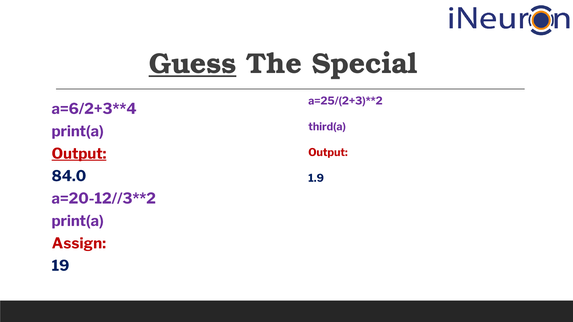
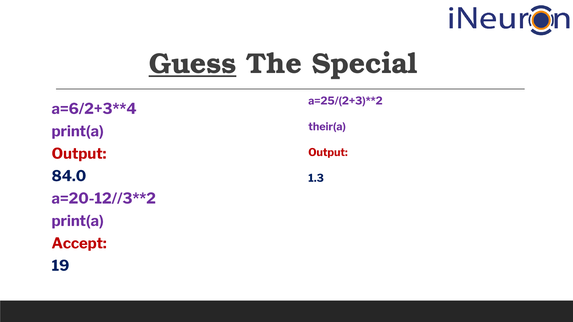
third(a: third(a -> their(a
Output at (79, 154) underline: present -> none
1.9: 1.9 -> 1.3
Assign: Assign -> Accept
